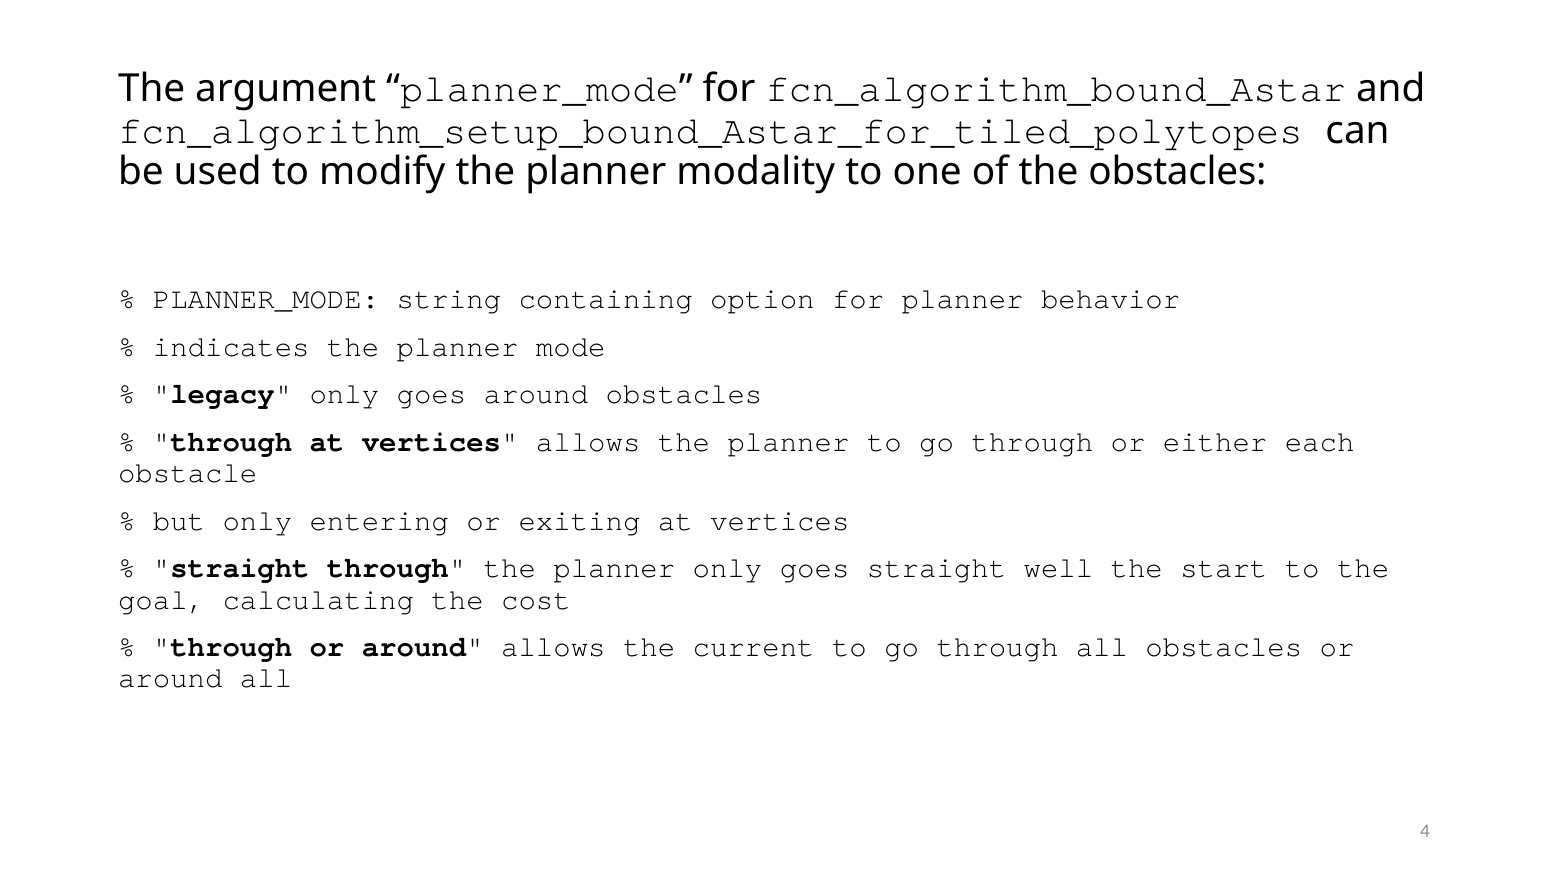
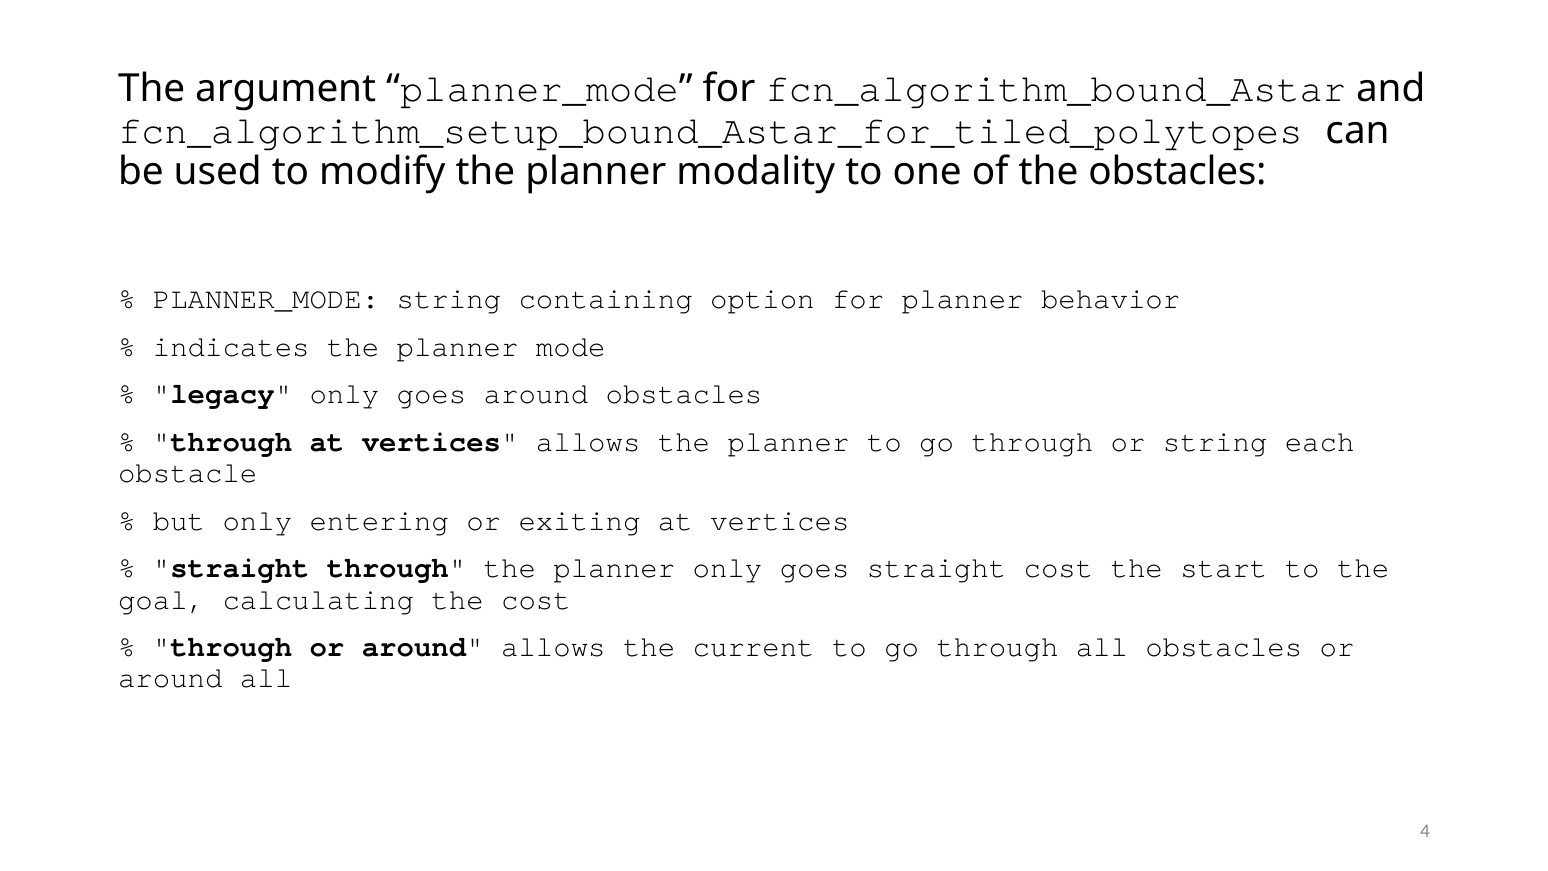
or either: either -> string
straight well: well -> cost
